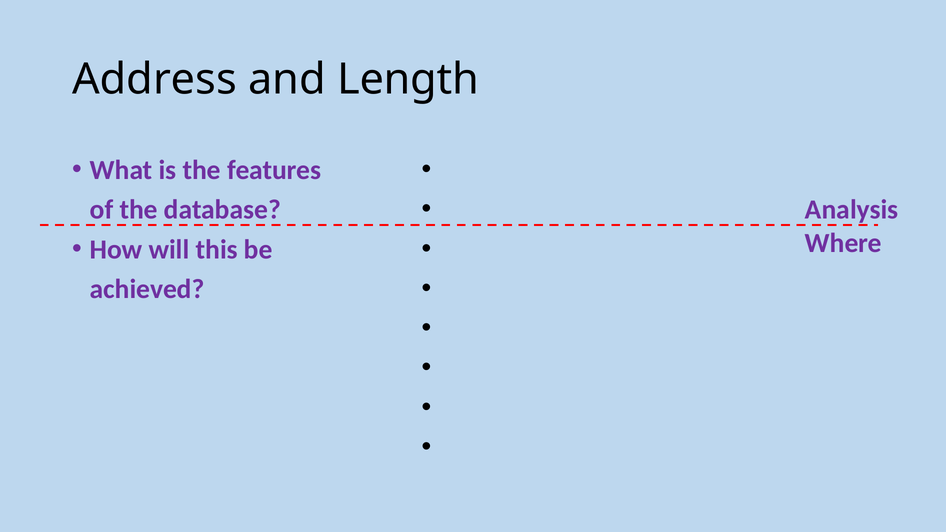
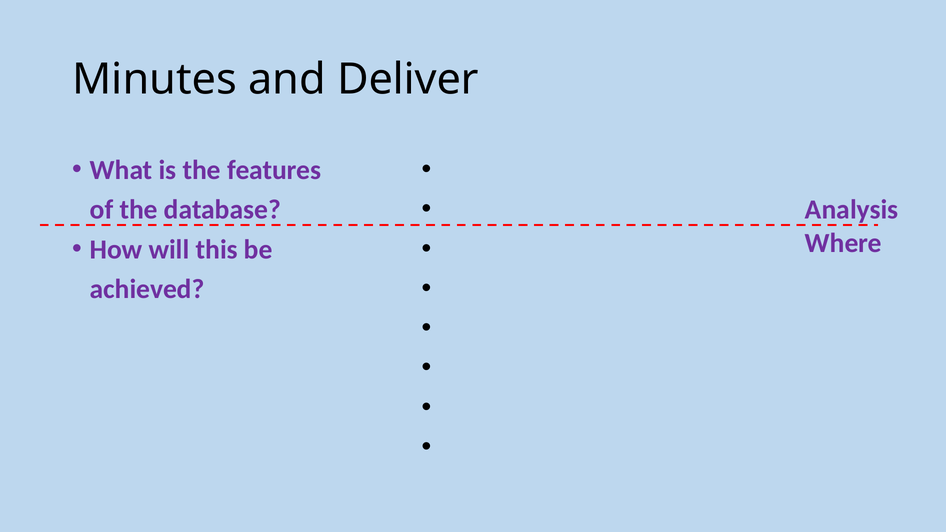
Address: Address -> Minutes
Length: Length -> Deliver
